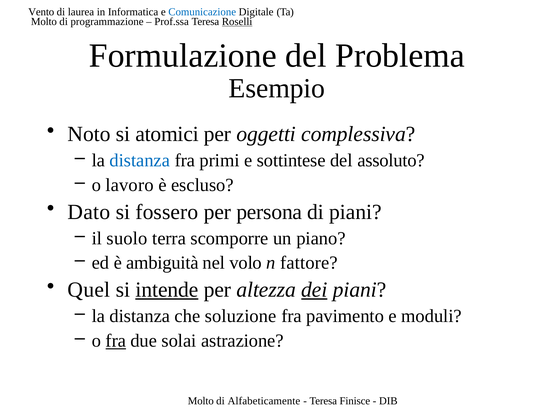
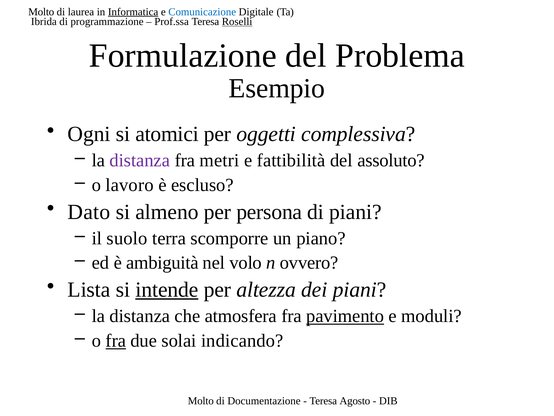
Vento at (41, 12): Vento -> Molto
Informatica underline: none -> present
Molto at (44, 22): Molto -> Ibrida
Noto: Noto -> Ogni
distanza at (140, 160) colour: blue -> purple
primi: primi -> metri
sottintese: sottintese -> fattibilità
fossero: fossero -> almeno
fattore: fattore -> ovvero
Quel: Quel -> Lista
dei underline: present -> none
soluzione: soluzione -> atmosfera
pavimento underline: none -> present
astrazione: astrazione -> indicando
Alfabeticamente: Alfabeticamente -> Documentazione
Finisce: Finisce -> Agosto
